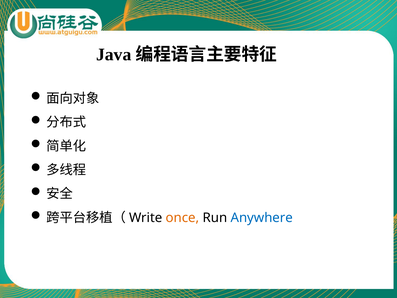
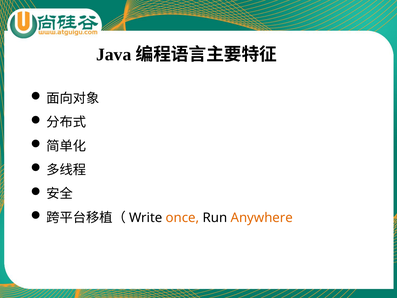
Anywhere colour: blue -> orange
